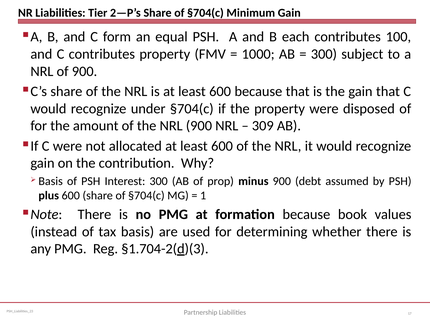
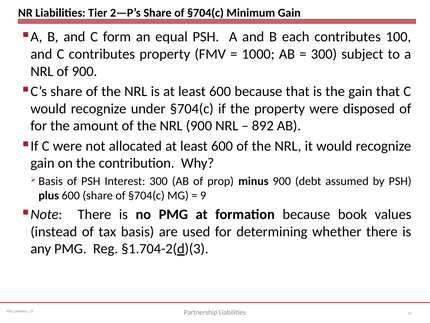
309: 309 -> 892
1: 1 -> 9
